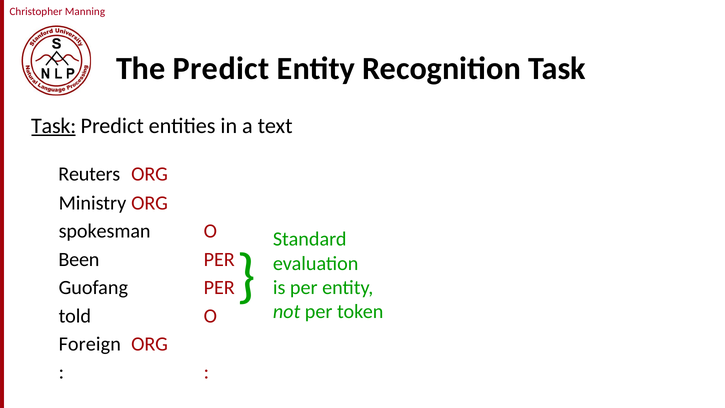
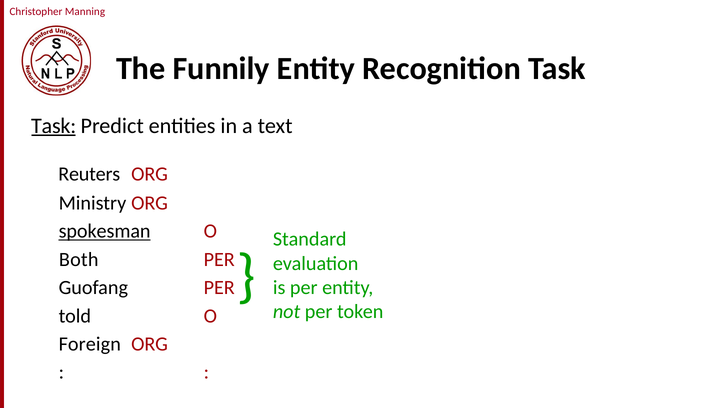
The Predict: Predict -> Funnily
spokesman underline: none -> present
Been: Been -> Both
